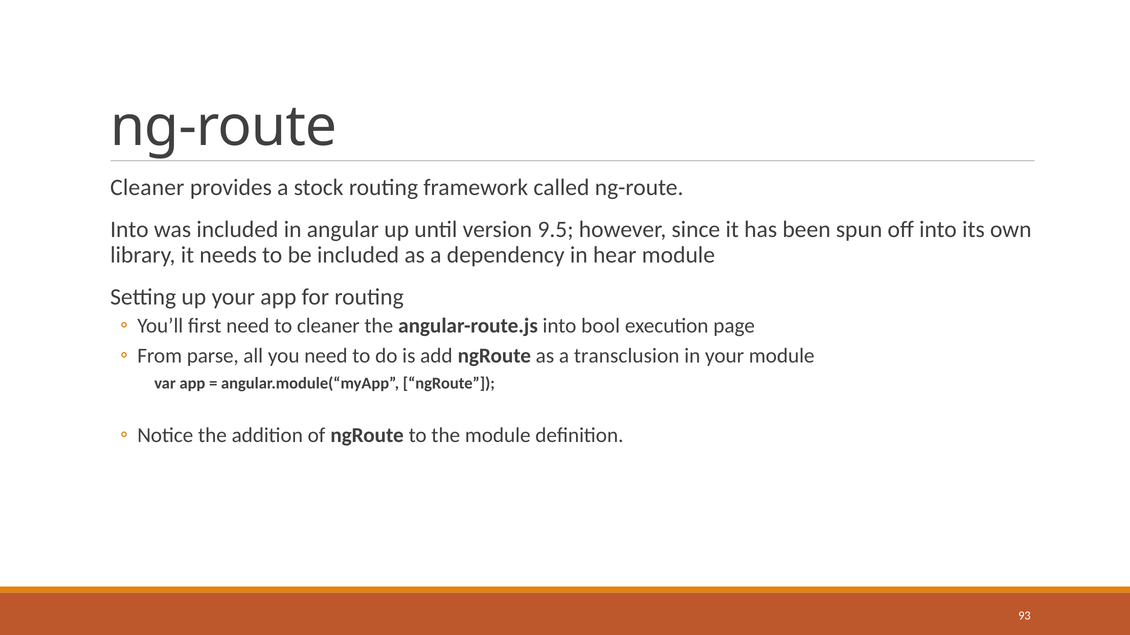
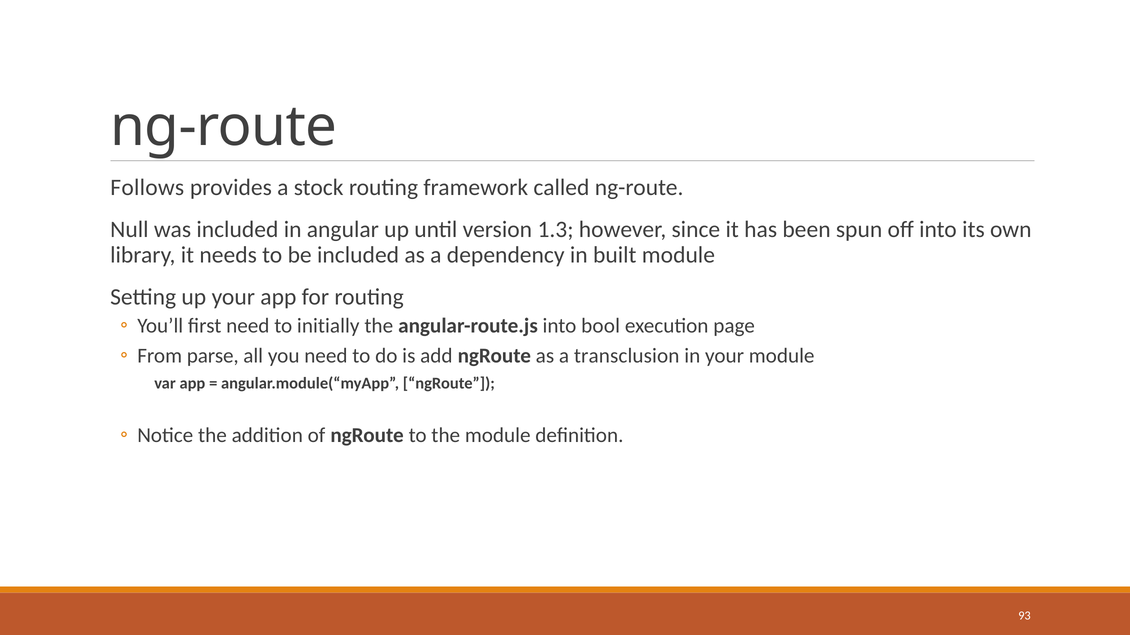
Cleaner at (147, 188): Cleaner -> Follows
Into at (129, 230): Into -> Null
9.5: 9.5 -> 1.3
hear: hear -> built
to cleaner: cleaner -> initially
